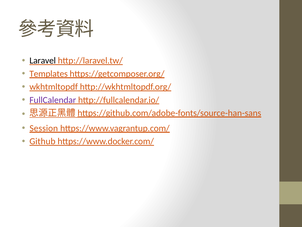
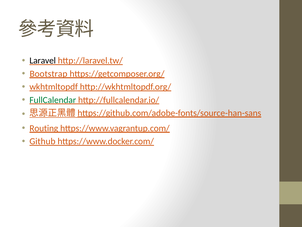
Templates: Templates -> Bootstrap
FullCalendar colour: purple -> green
Session: Session -> Routing
